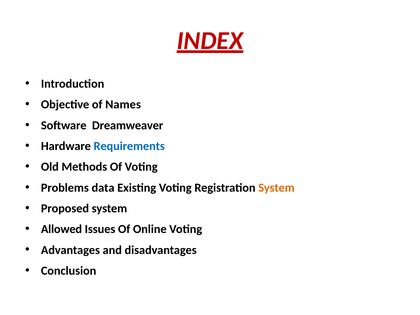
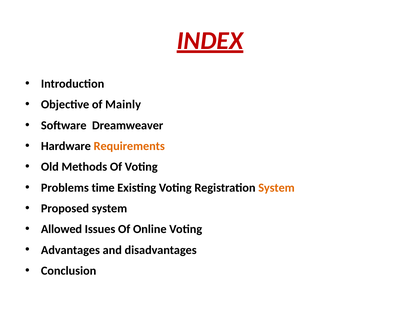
Names: Names -> Mainly
Requirements colour: blue -> orange
data: data -> time
